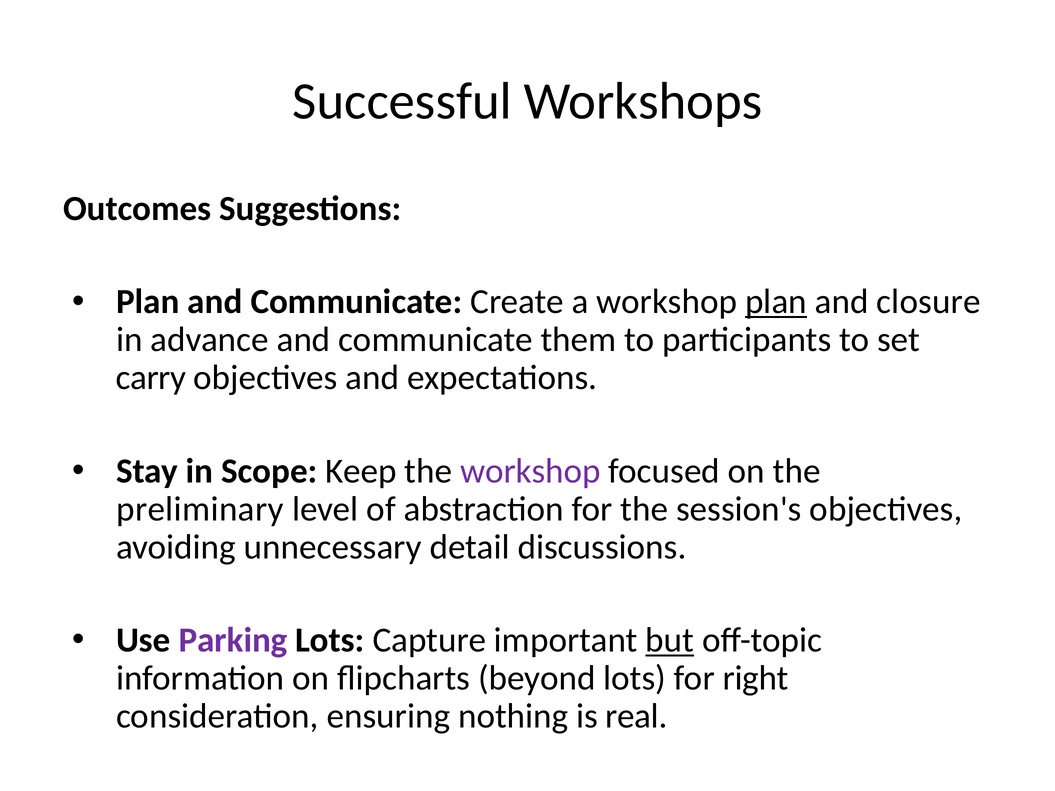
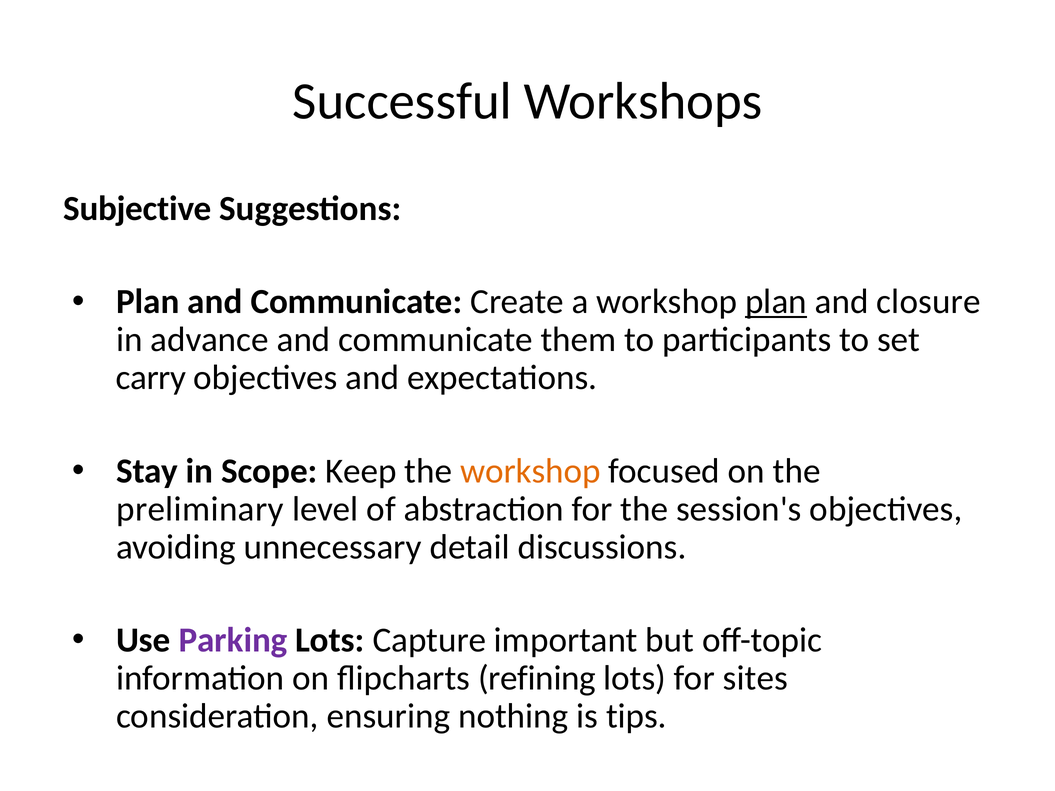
Outcomes: Outcomes -> Subjective
workshop at (530, 471) colour: purple -> orange
but underline: present -> none
beyond: beyond -> refining
right: right -> sites
real: real -> tips
